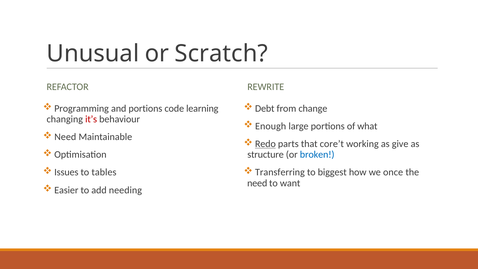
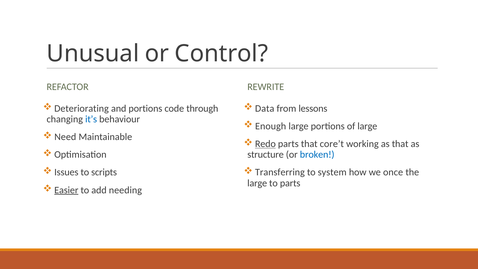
Scratch: Scratch -> Control
Programming: Programming -> Deteriorating
learning: learning -> through
Debt: Debt -> Data
change: change -> lessons
it’s colour: red -> blue
of what: what -> large
as give: give -> that
tables: tables -> scripts
biggest: biggest -> system
need at (257, 183): need -> large
to want: want -> parts
Easier underline: none -> present
